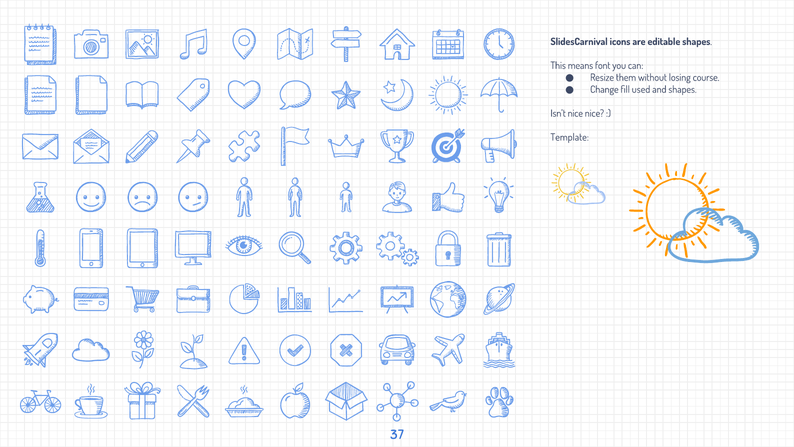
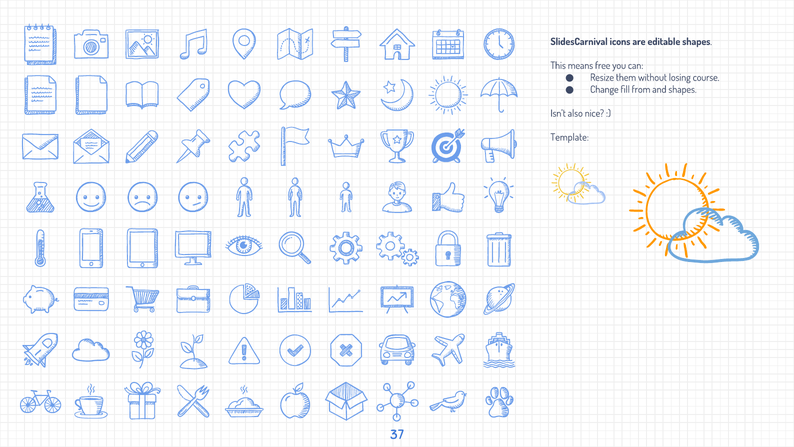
font: font -> free
used: used -> from
Isn’t nice: nice -> also
